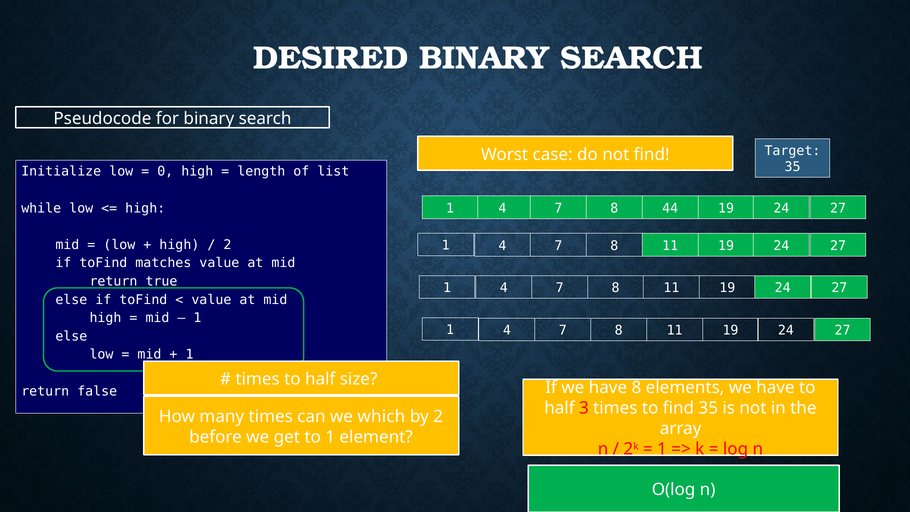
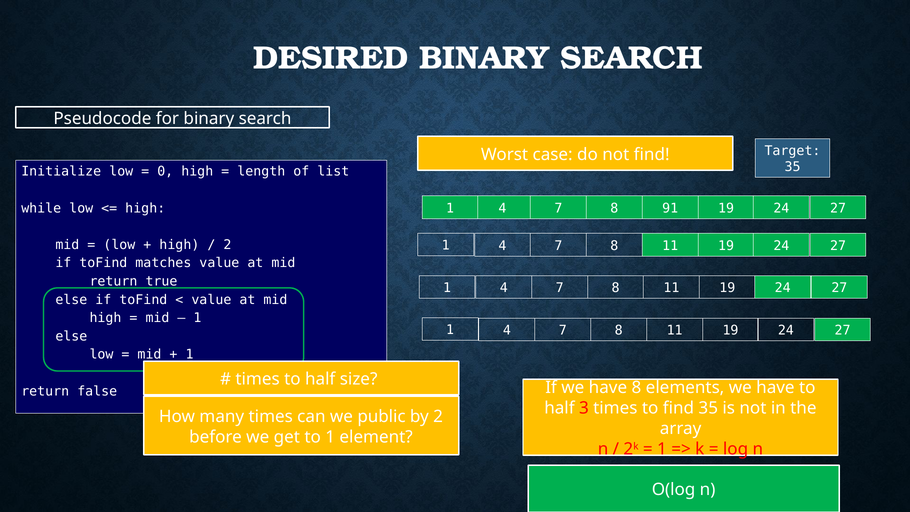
44: 44 -> 91
which: which -> public
